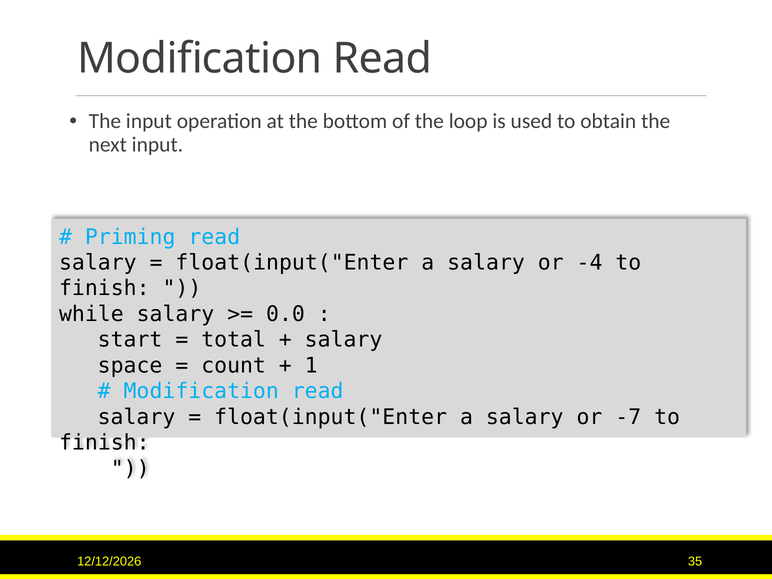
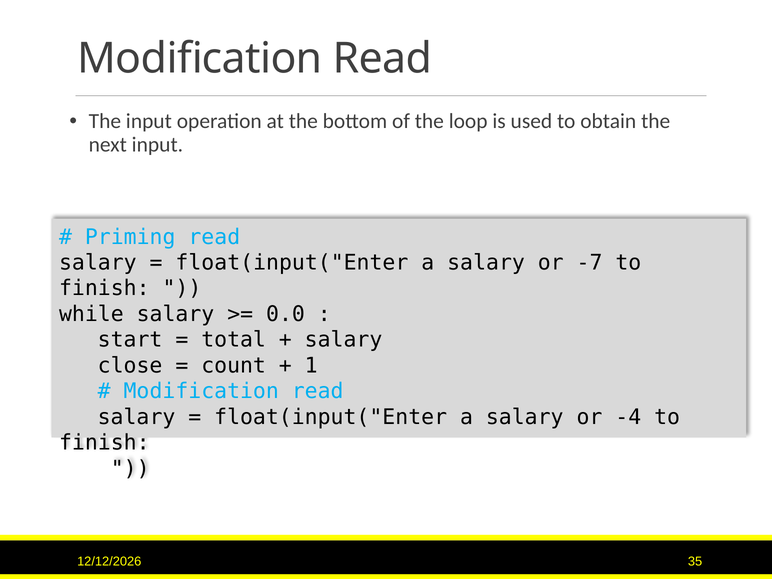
-4: -4 -> -7
space: space -> close
-7: -7 -> -4
